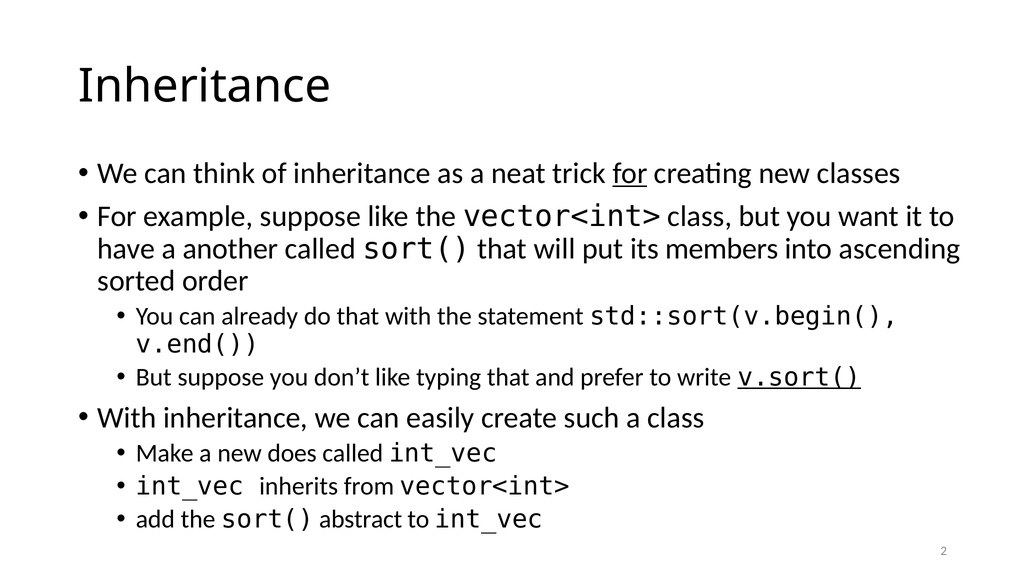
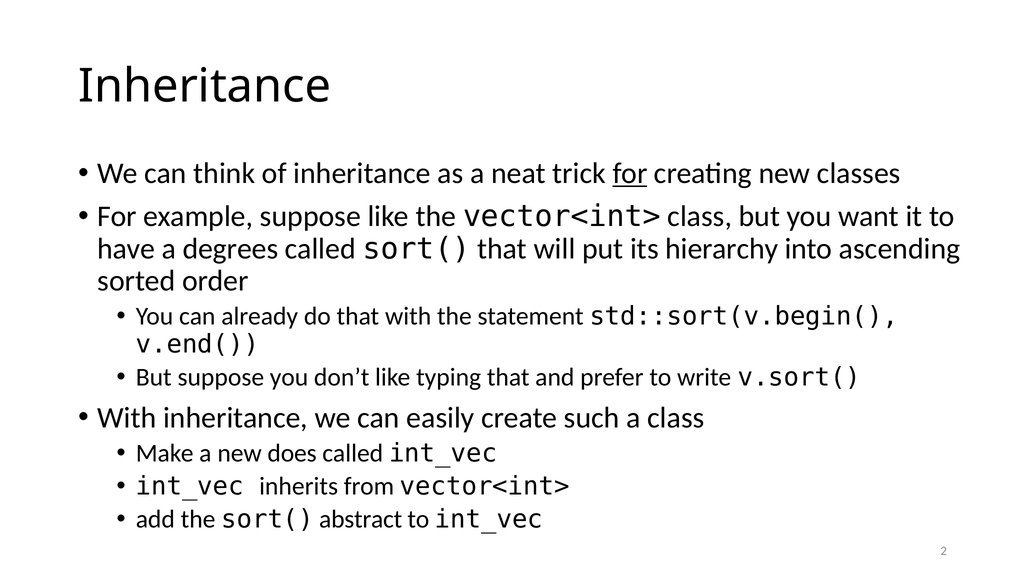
another: another -> degrees
members: members -> hierarchy
v.sort( underline: present -> none
